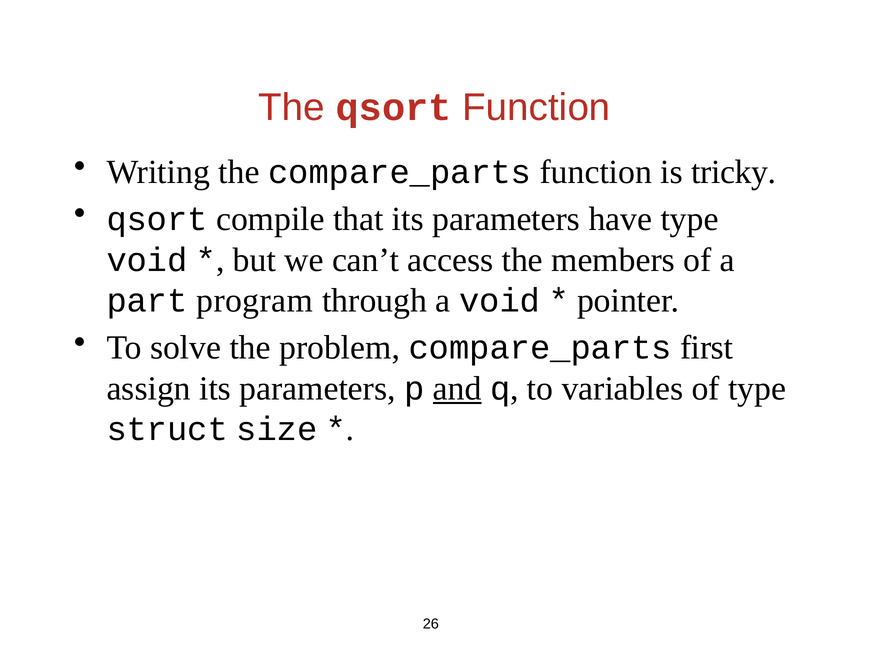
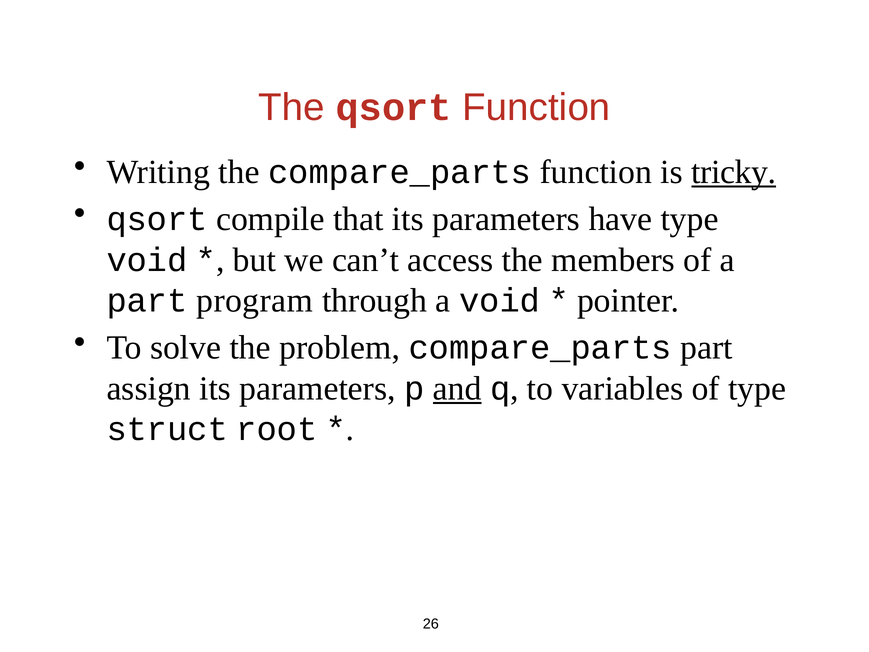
tricky underline: none -> present
compare_parts first: first -> part
size: size -> root
